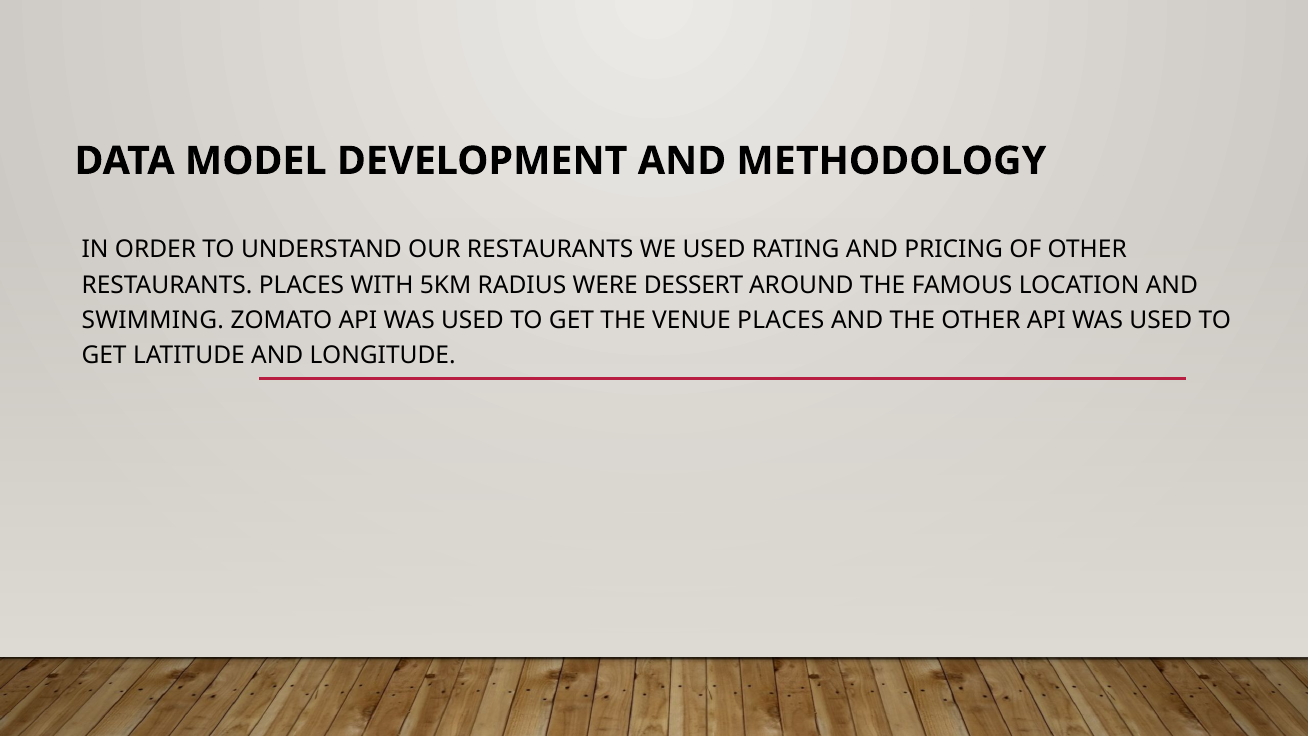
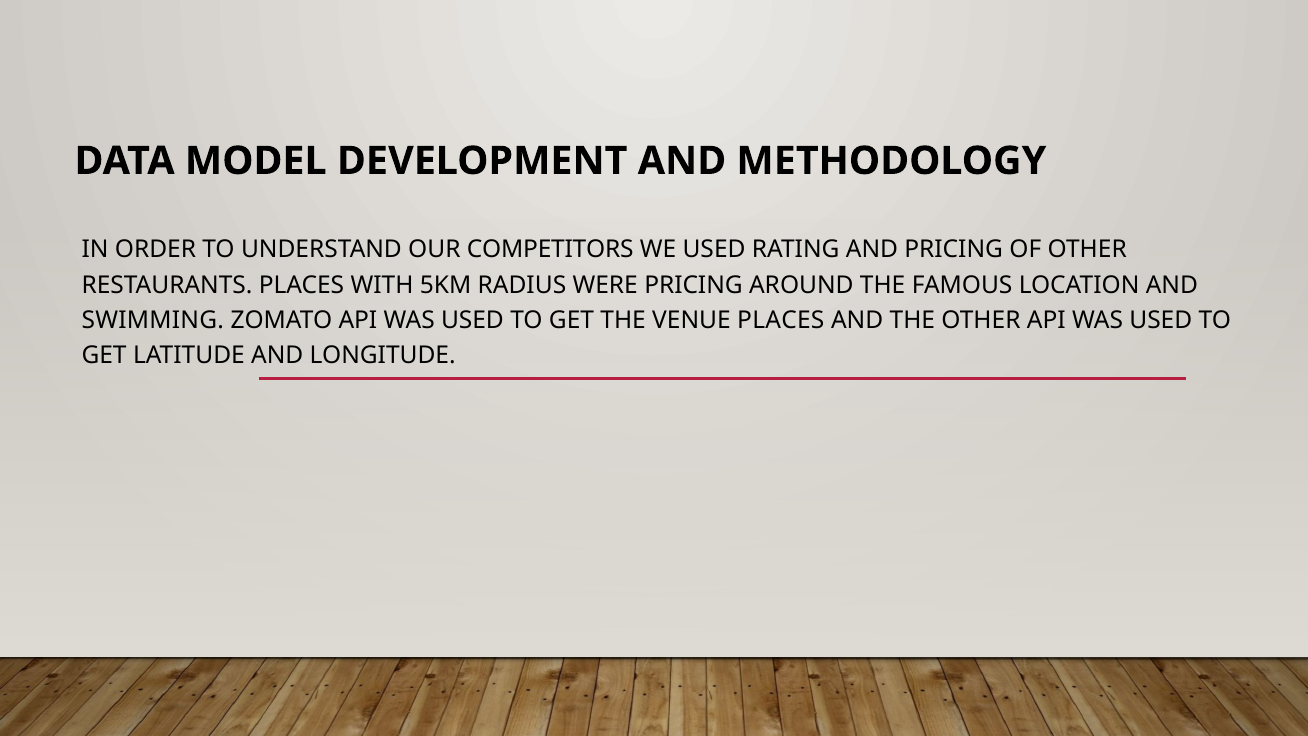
OUR RESTAURANTS: RESTAURANTS -> COMPETITORS
WERE DESSERT: DESSERT -> PRICING
